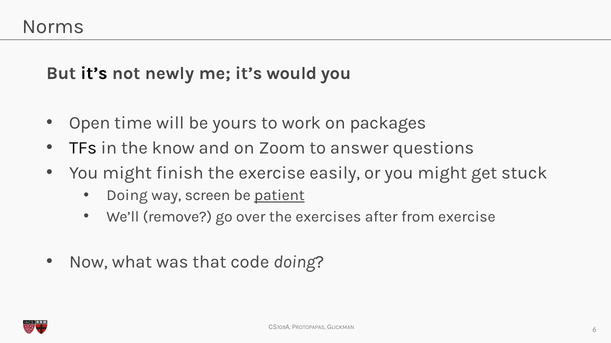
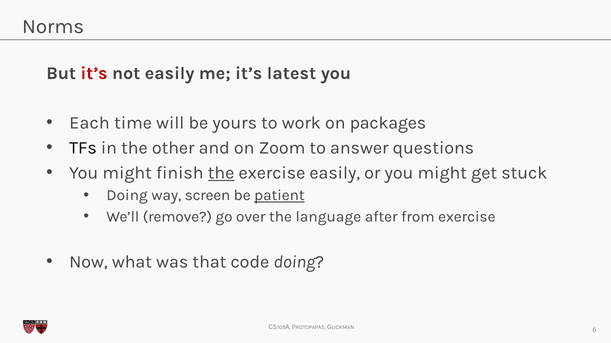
it’s at (94, 73) colour: black -> red
not newly: newly -> easily
would: would -> latest
Open: Open -> Each
know: know -> other
the at (221, 173) underline: none -> present
exercises: exercises -> language
